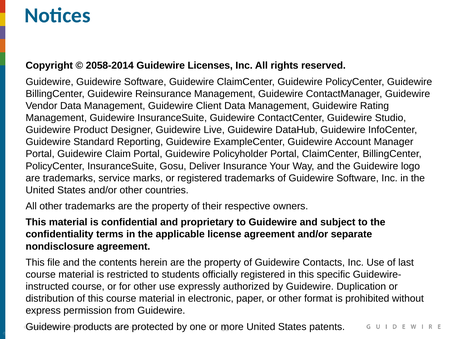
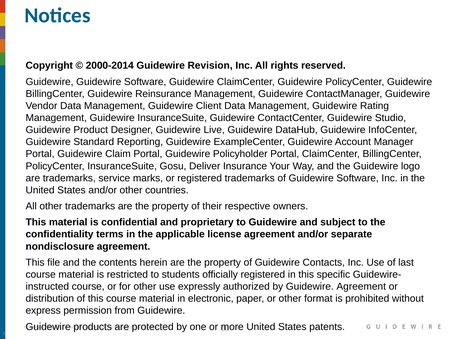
2058-2014: 2058-2014 -> 2000-2014
Licenses: Licenses -> Revision
Guidewire Duplication: Duplication -> Agreement
